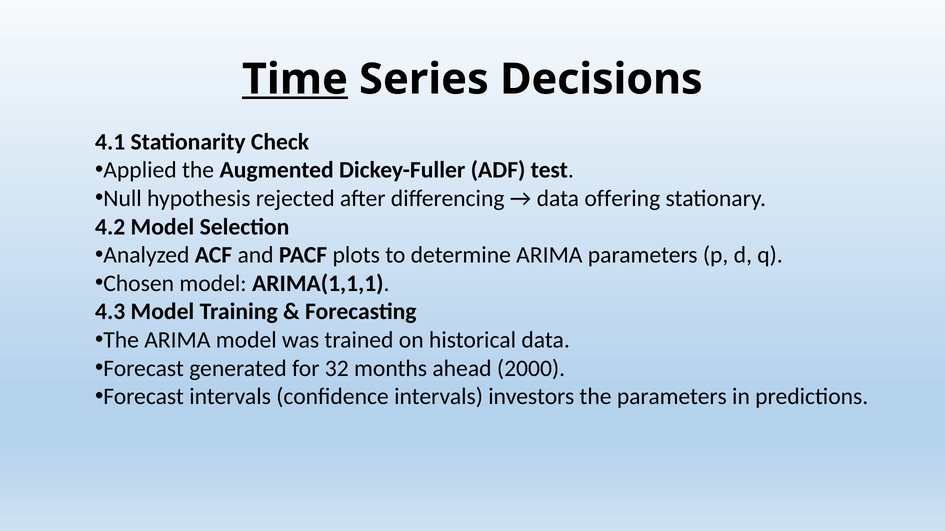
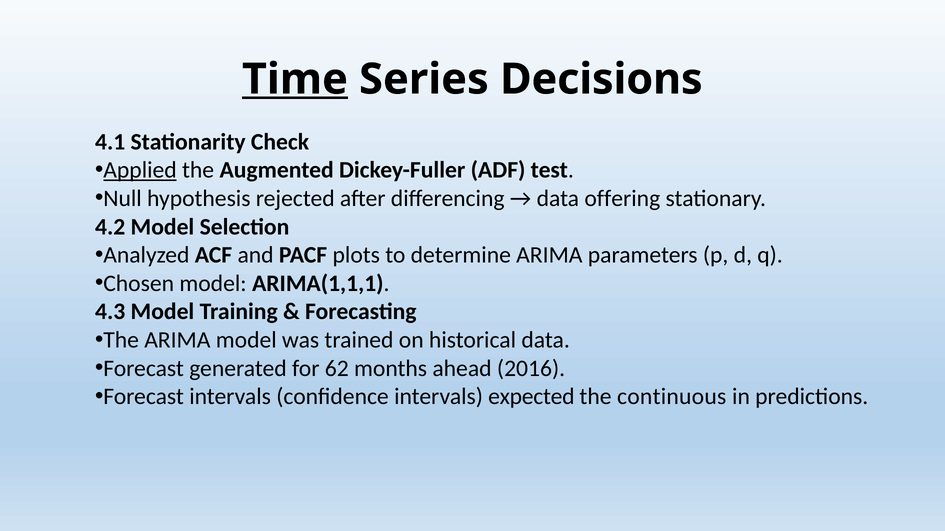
Applied underline: none -> present
32: 32 -> 62
2000: 2000 -> 2016
investors: investors -> expected
the parameters: parameters -> continuous
